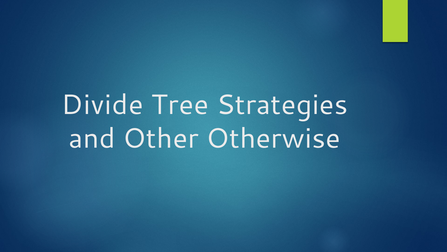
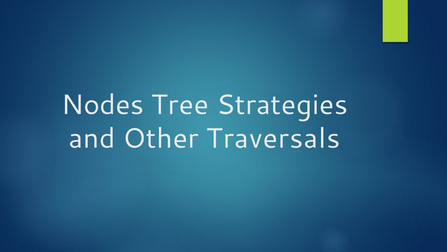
Divide: Divide -> Nodes
Otherwise: Otherwise -> Traversals
